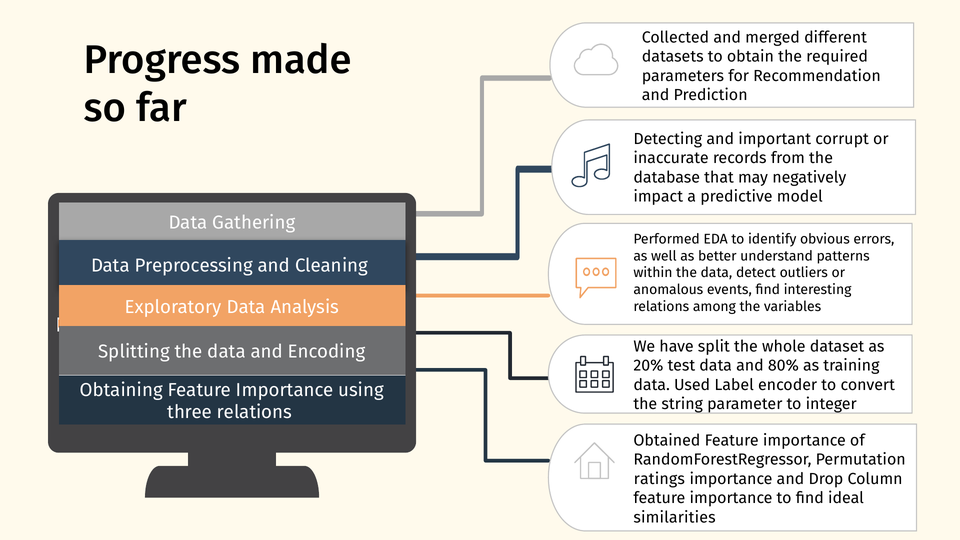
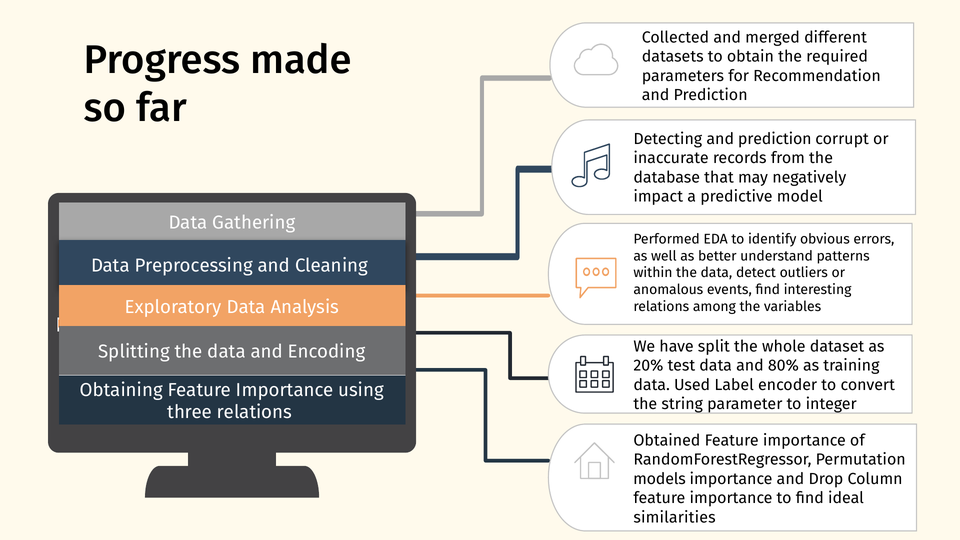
Detecting and important: important -> prediction
ratings: ratings -> models
